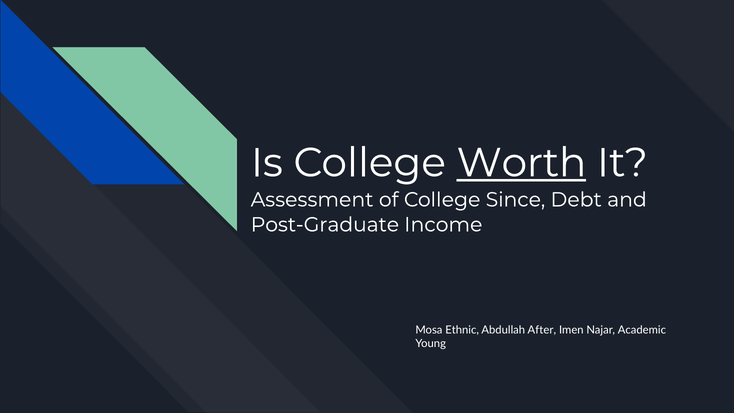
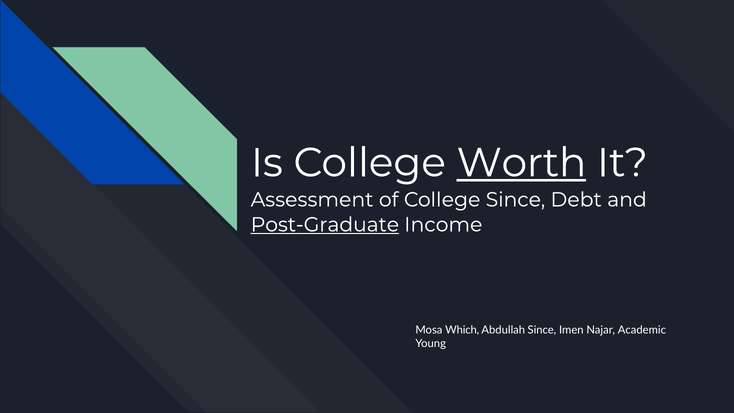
Post-Graduate underline: none -> present
Ethnic: Ethnic -> Which
Abdullah After: After -> Since
